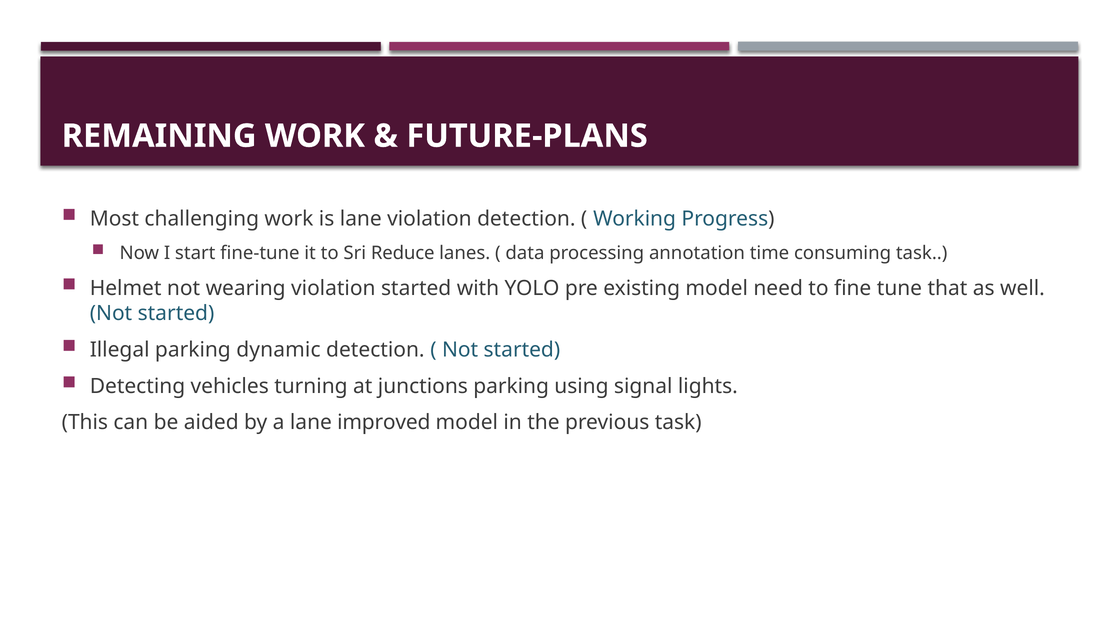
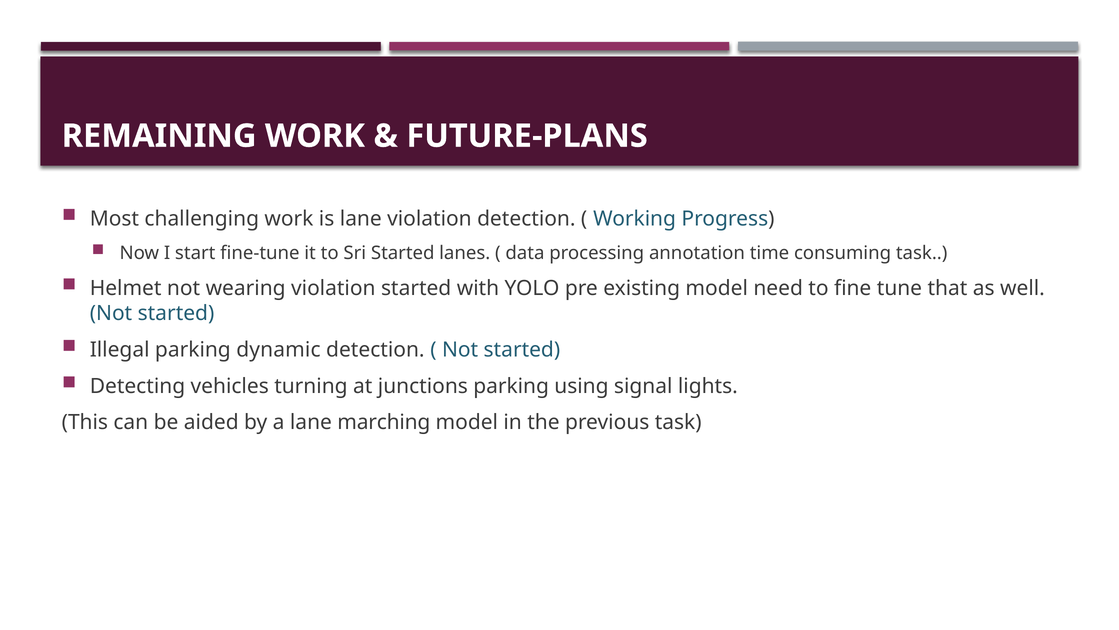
Sri Reduce: Reduce -> Started
improved: improved -> marching
